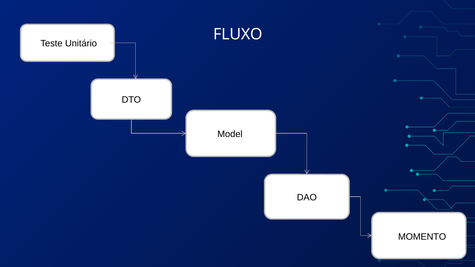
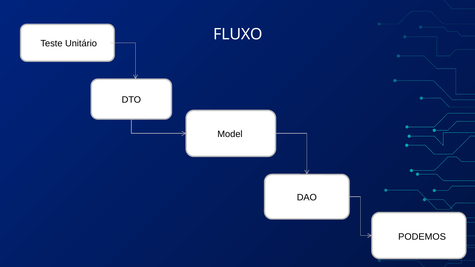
MOMENTO: MOMENTO -> PODEMOS
